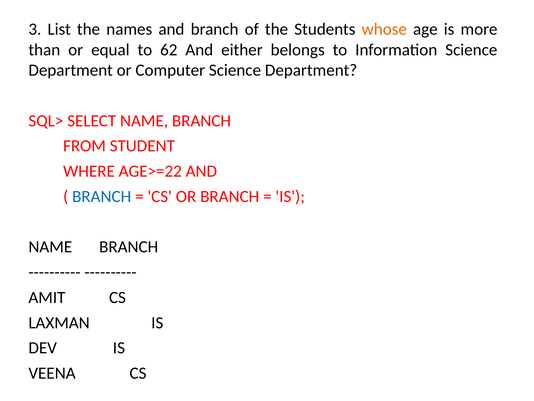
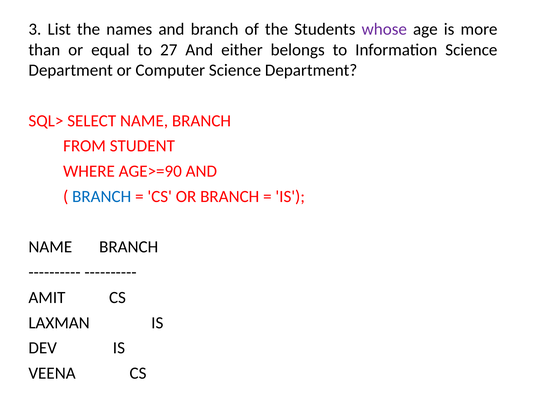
whose colour: orange -> purple
62: 62 -> 27
AGE>=22: AGE>=22 -> AGE>=90
